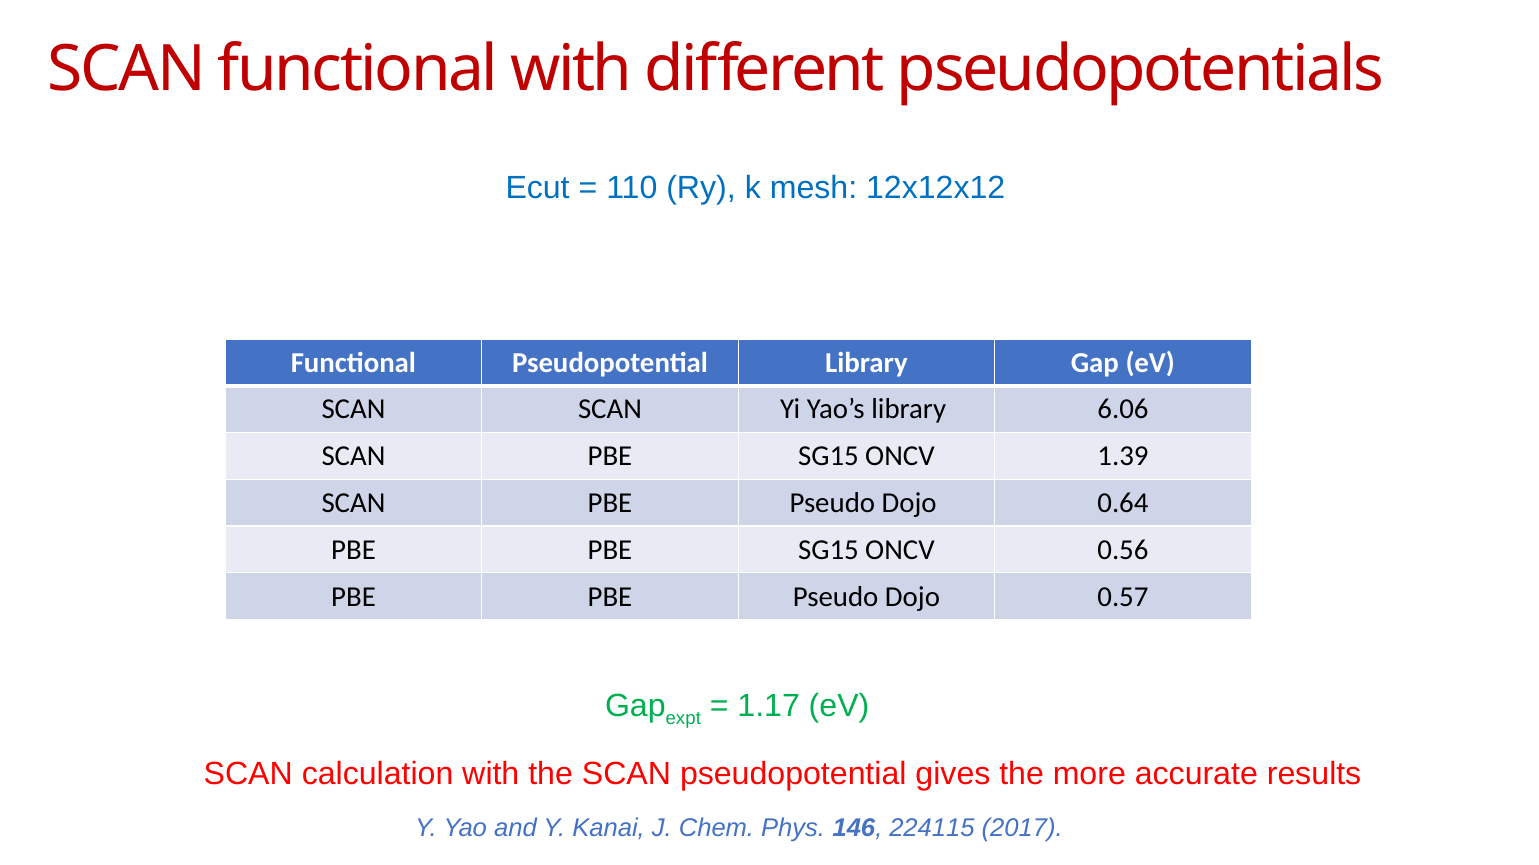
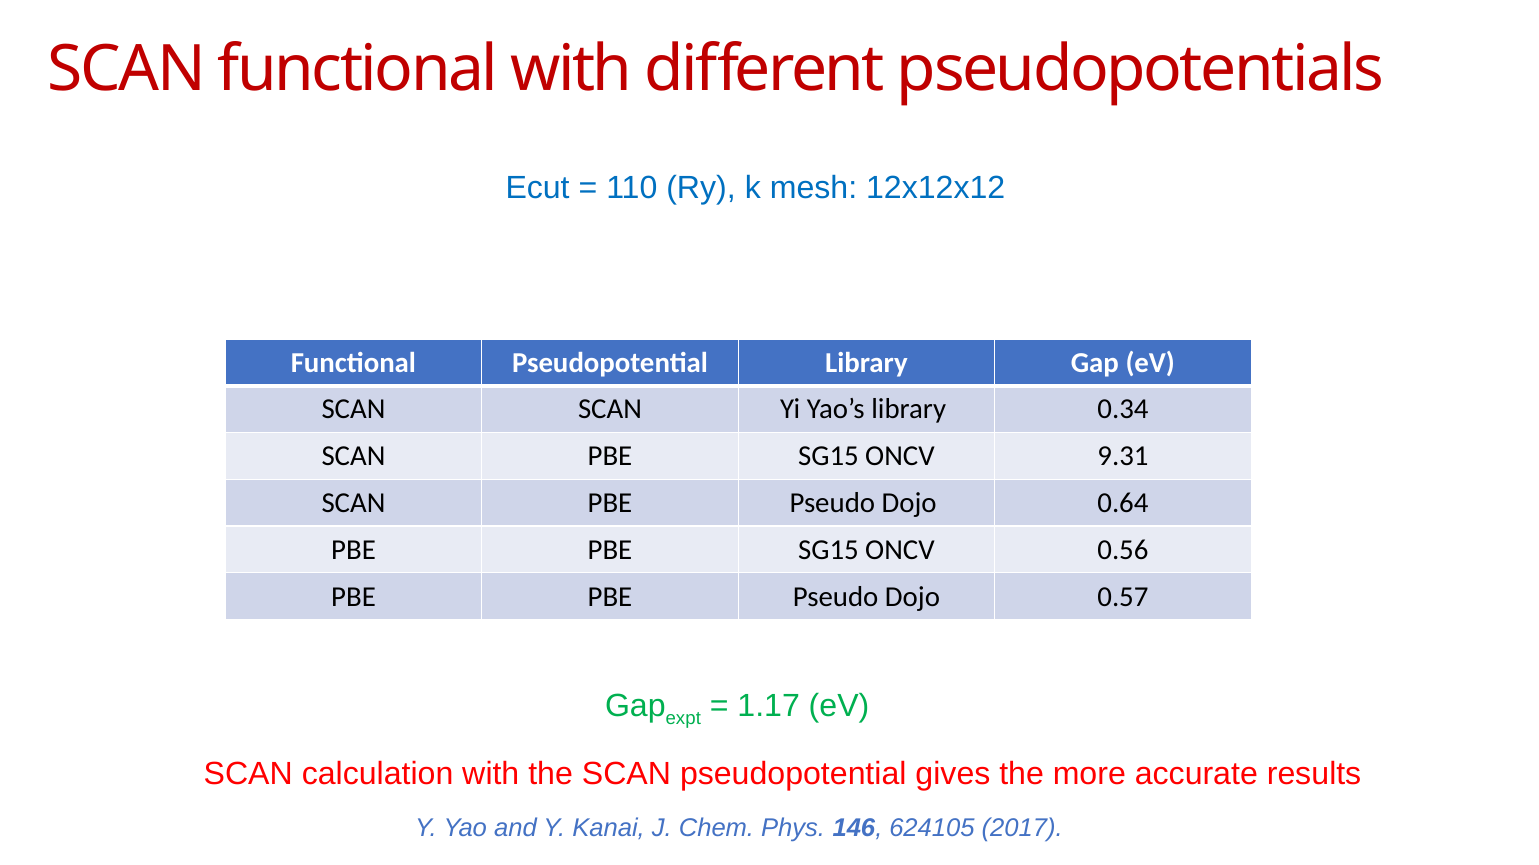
6.06: 6.06 -> 0.34
1.39: 1.39 -> 9.31
224115: 224115 -> 624105
